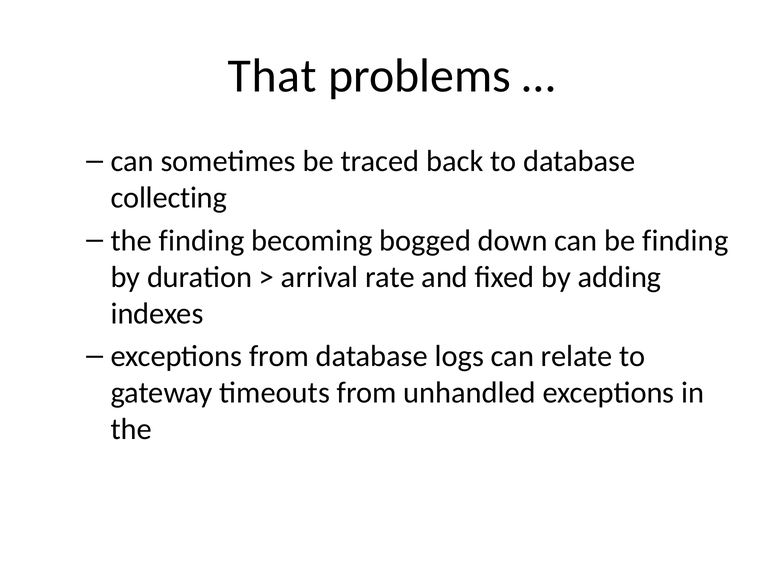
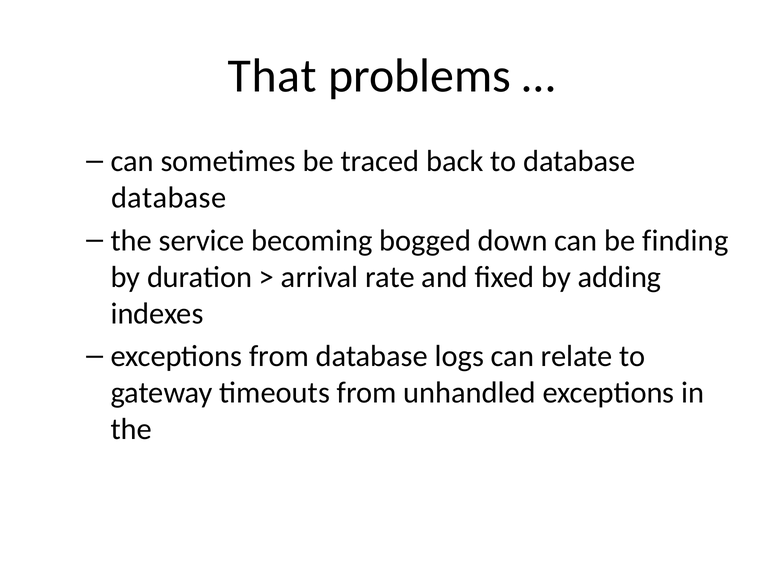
collecting at (169, 198): collecting -> database
the finding: finding -> service
